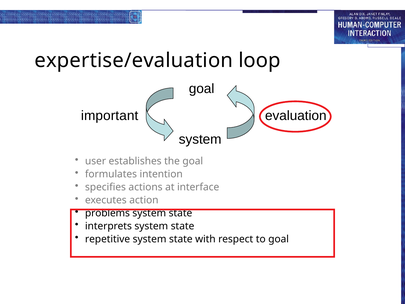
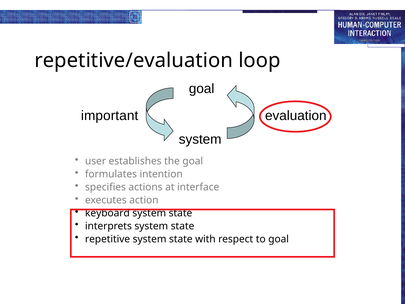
expertise/evaluation: expertise/evaluation -> repetitive/evaluation
problems: problems -> keyboard
